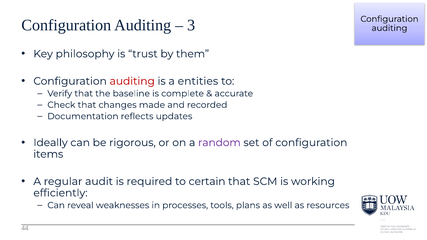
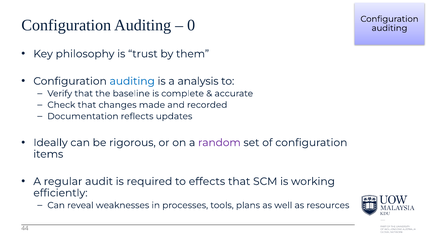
3: 3 -> 0
auditing at (132, 81) colour: red -> blue
entities: entities -> analysis
certain: certain -> effects
